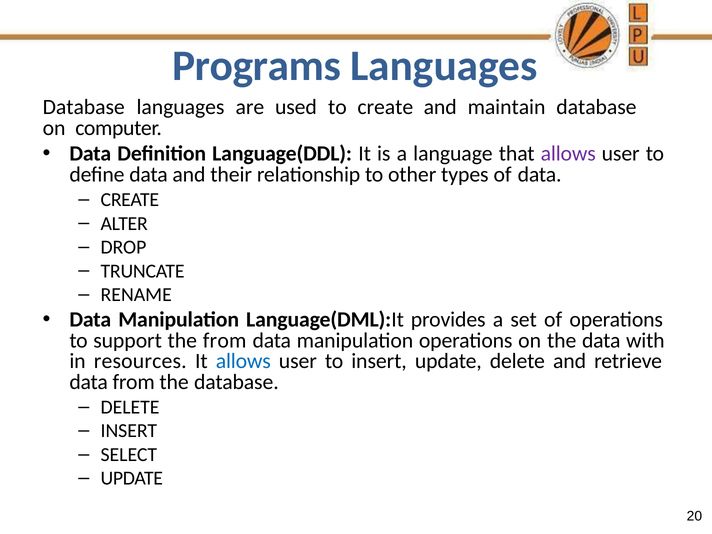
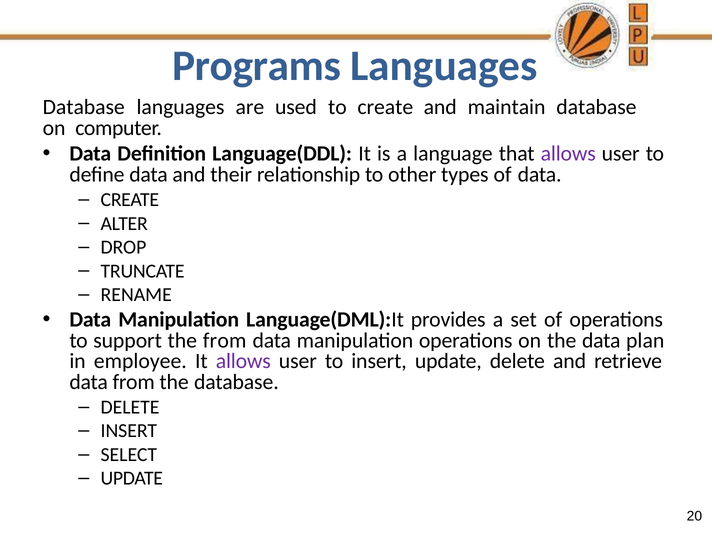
with: with -> plan
resources: resources -> employee
allows at (243, 361) colour: blue -> purple
